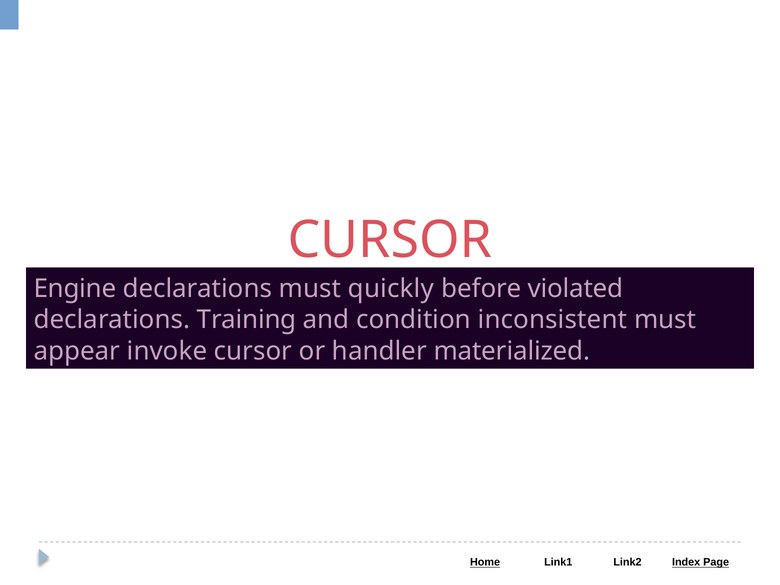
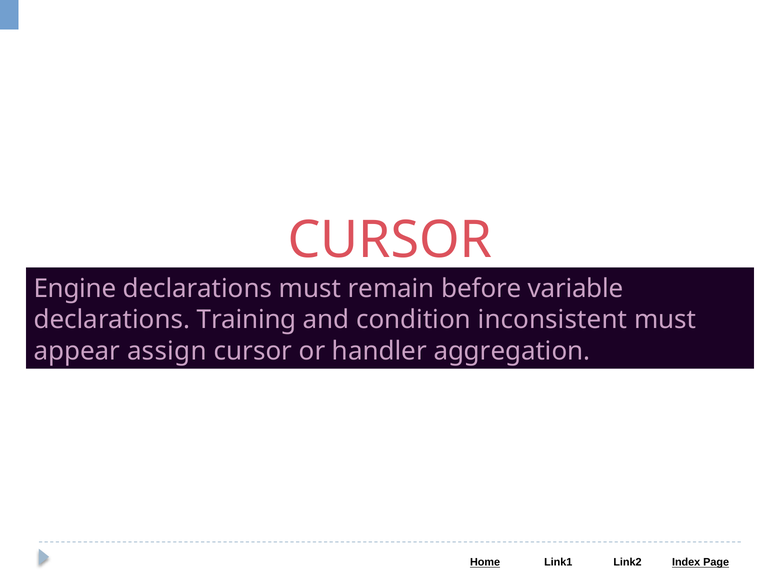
quickly: quickly -> remain
violated: violated -> variable
invoke: invoke -> assign
materialized: materialized -> aggregation
